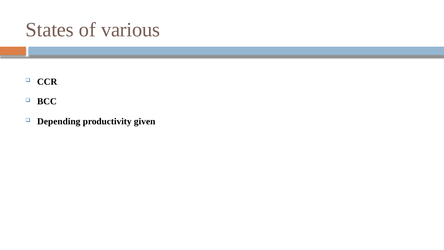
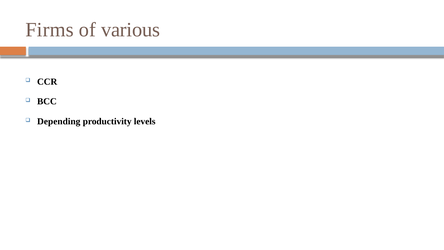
States: States -> Firms
given: given -> levels
